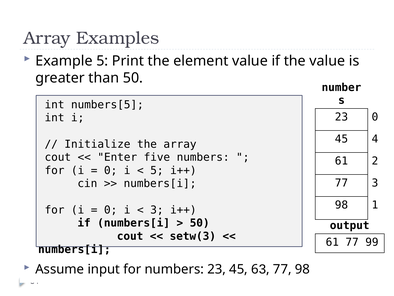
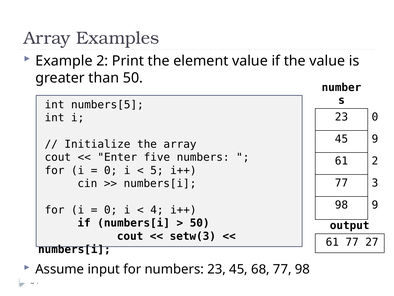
Example 5: 5 -> 2
45 4: 4 -> 9
98 1: 1 -> 9
3 at (157, 210): 3 -> 4
99: 99 -> 27
3 at (262, 269): 3 -> 8
